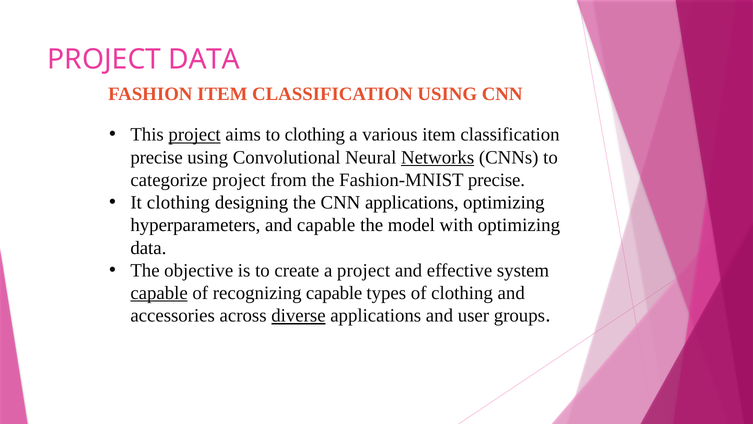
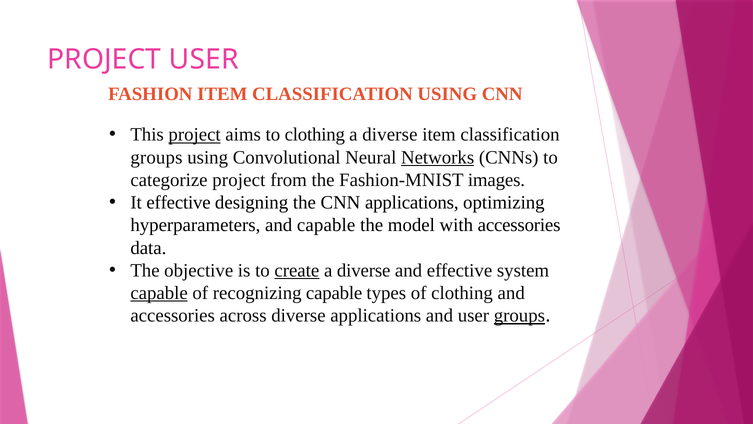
PROJECT DATA: DATA -> USER
various at (390, 135): various -> diverse
precise at (157, 157): precise -> groups
Fashion-MNIST precise: precise -> images
It clothing: clothing -> effective
with optimizing: optimizing -> accessories
create underline: none -> present
project at (364, 270): project -> diverse
diverse at (298, 315) underline: present -> none
groups at (519, 315) underline: none -> present
